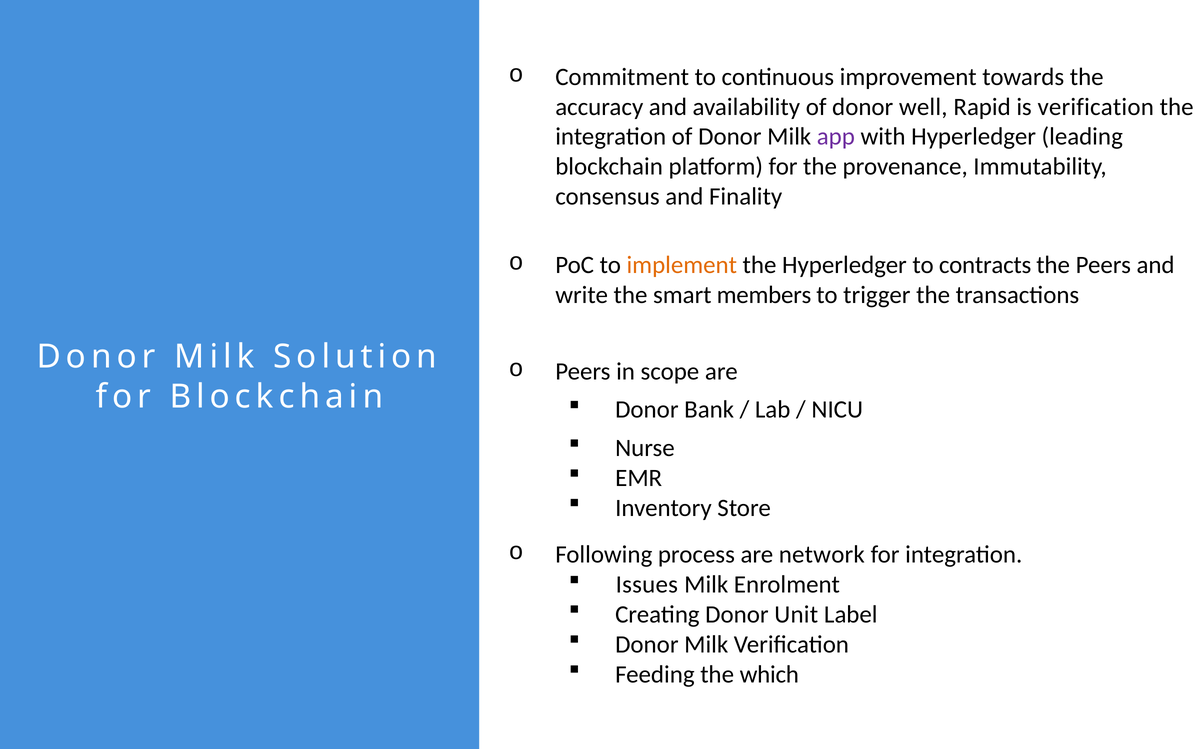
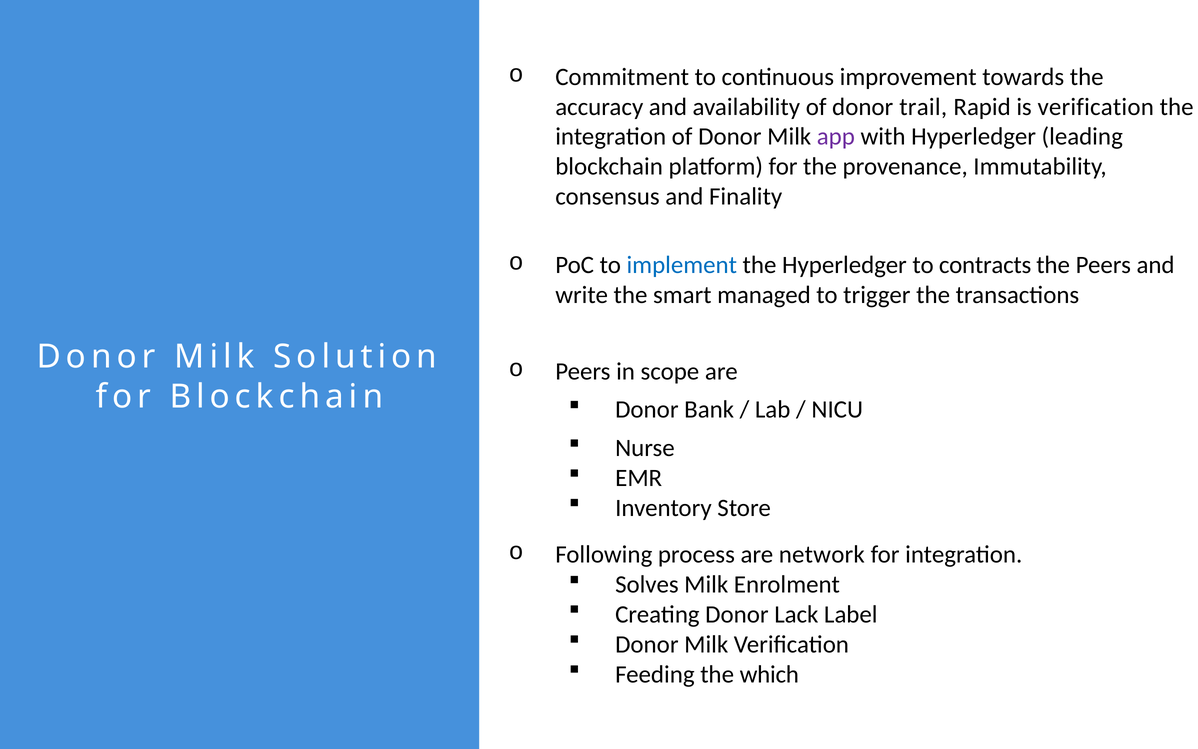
well: well -> trail
implement colour: orange -> blue
members: members -> managed
Issues: Issues -> Solves
Unit: Unit -> Lack
